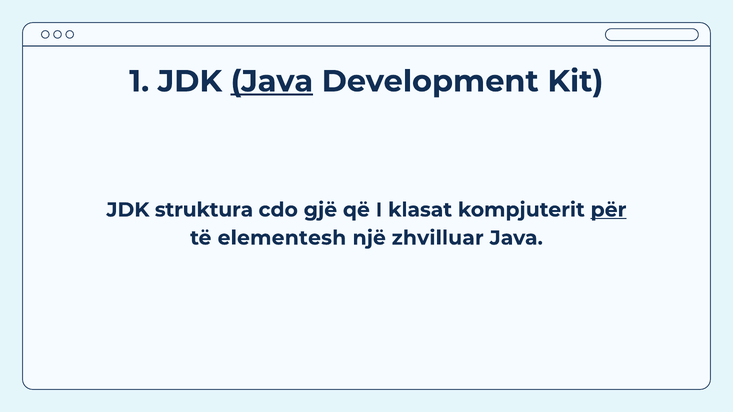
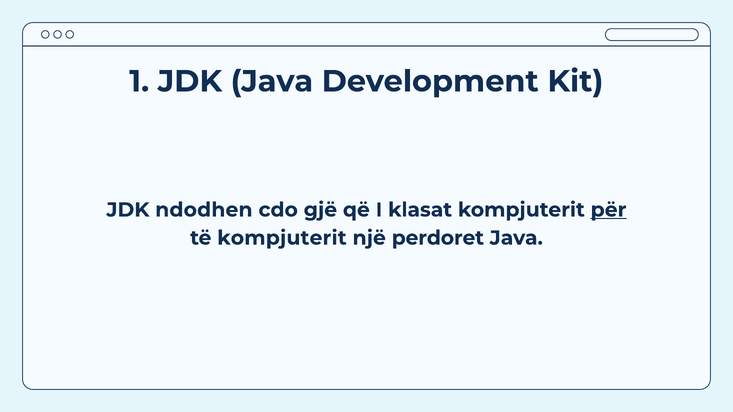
Java at (272, 81) underline: present -> none
struktura: struktura -> ndodhen
të elementesh: elementesh -> kompjuterit
zhvilluar: zhvilluar -> perdoret
